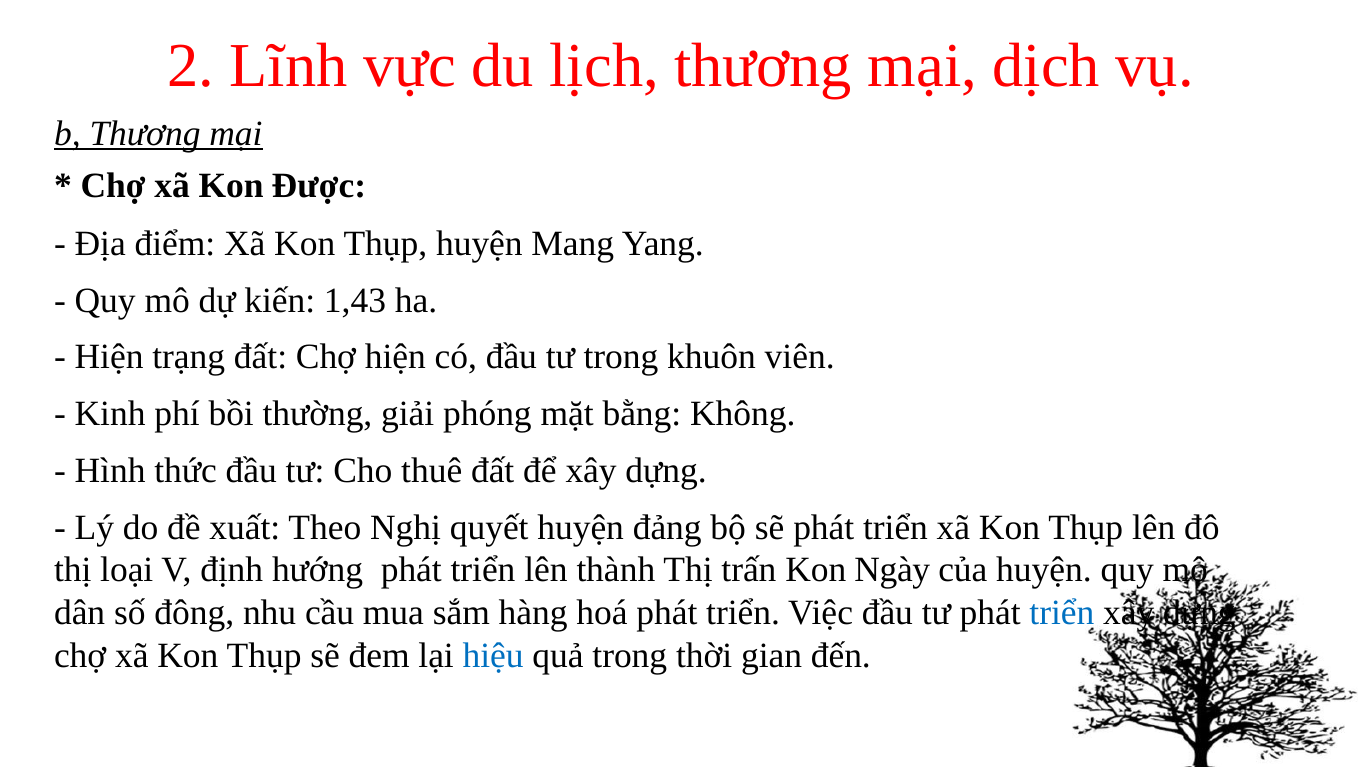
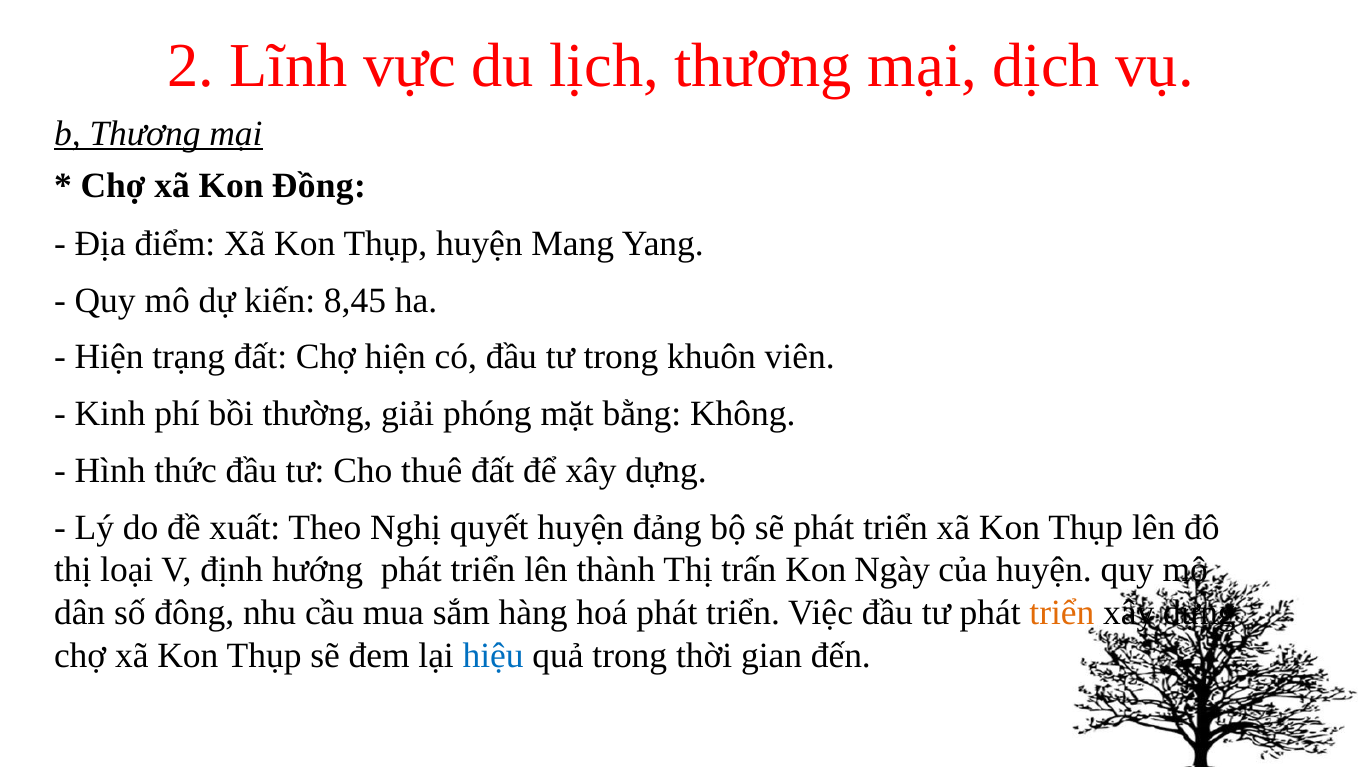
Được: Được -> Đồng
1,43: 1,43 -> 8,45
triển at (1062, 613) colour: blue -> orange
